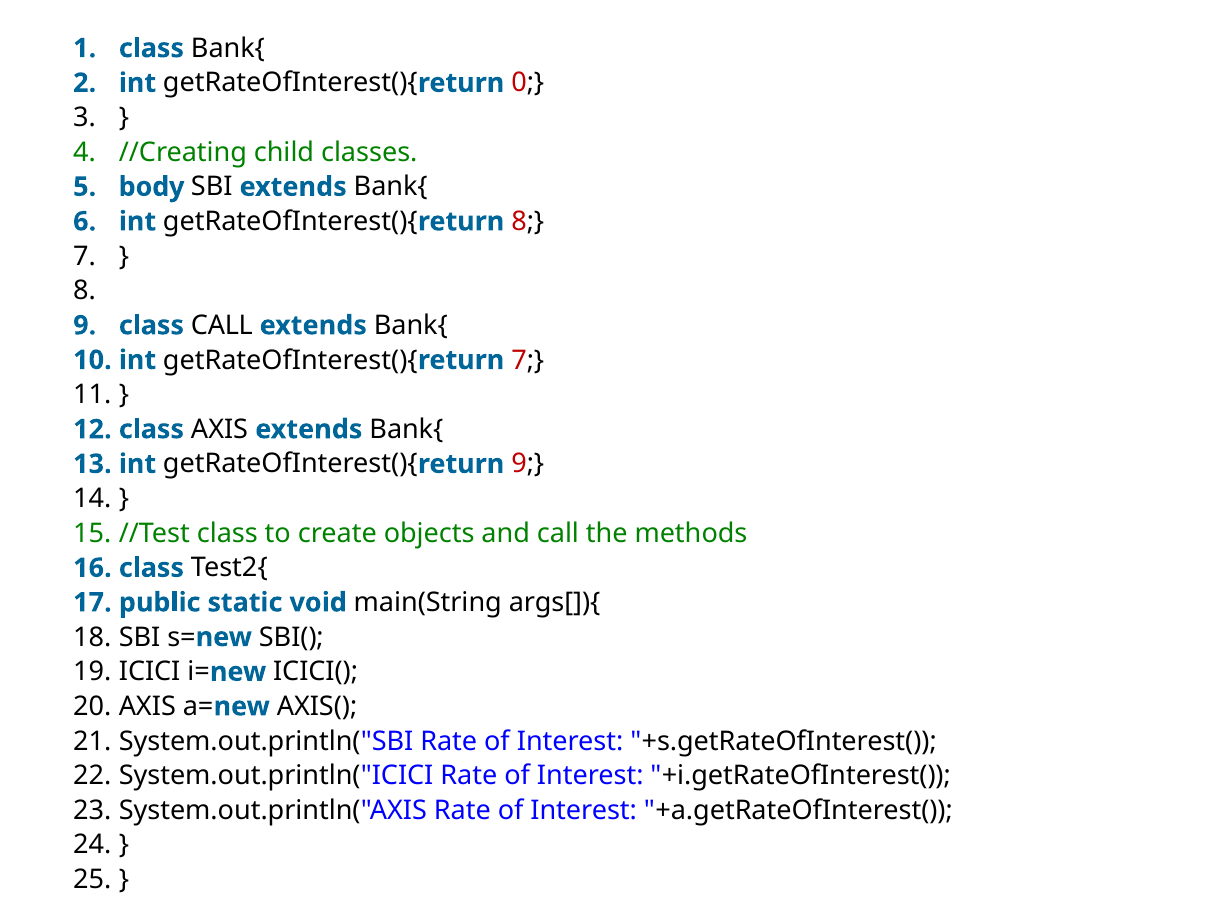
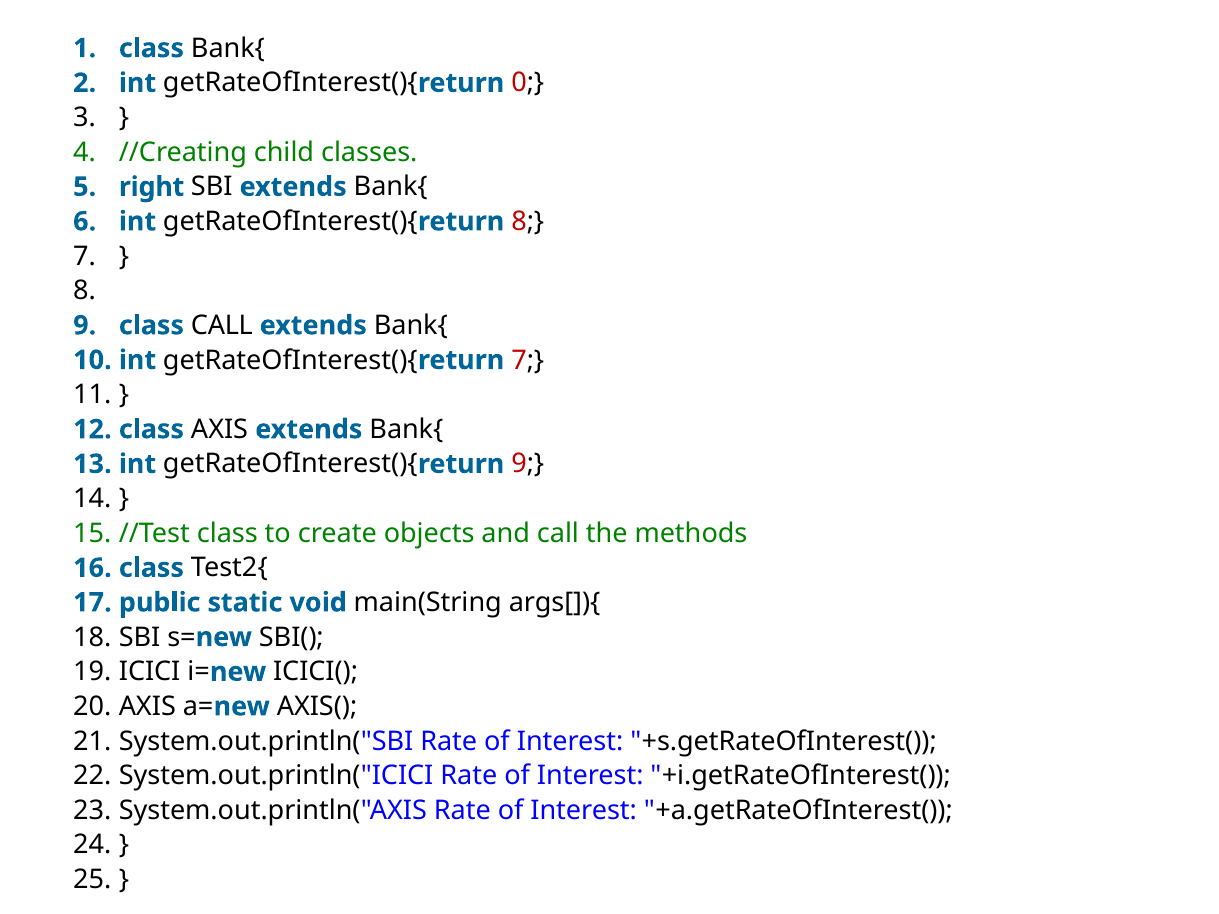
body: body -> right
